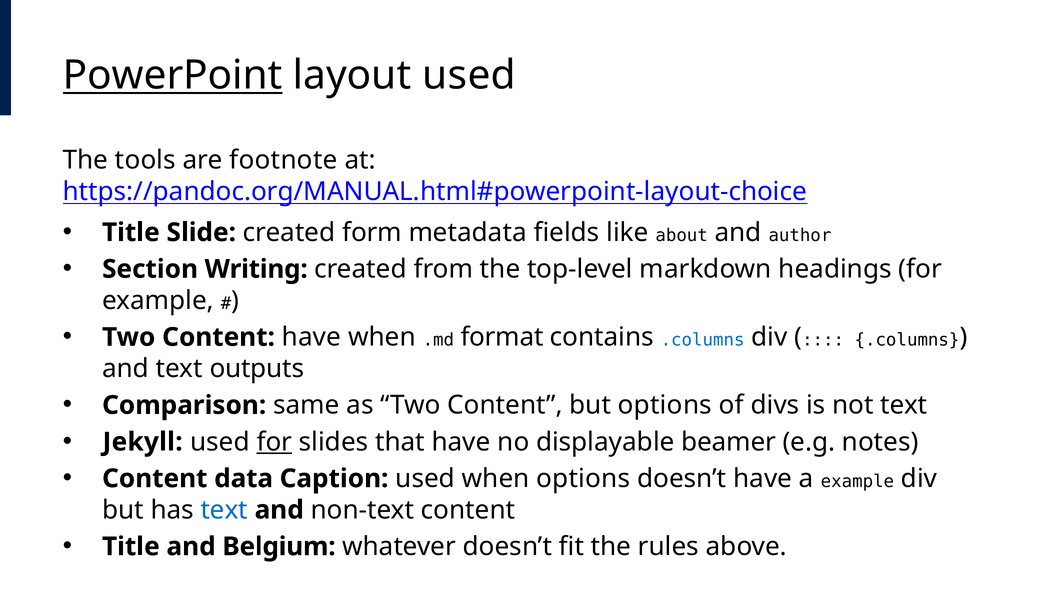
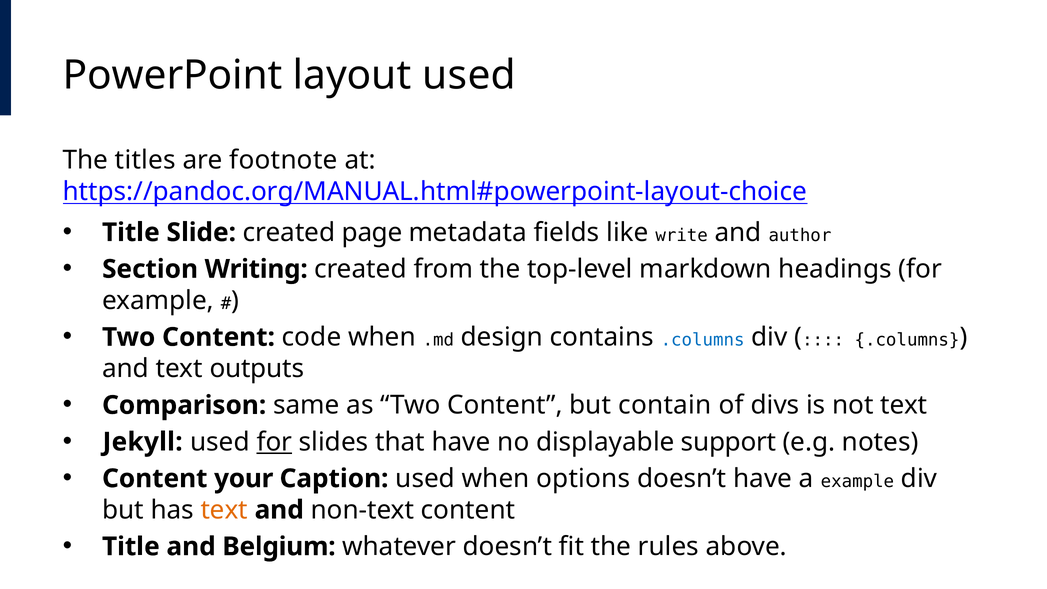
PowerPoint underline: present -> none
tools: tools -> titles
form: form -> page
about: about -> write
Content have: have -> code
format: format -> design
but options: options -> contain
beamer: beamer -> support
data: data -> your
text at (224, 510) colour: blue -> orange
